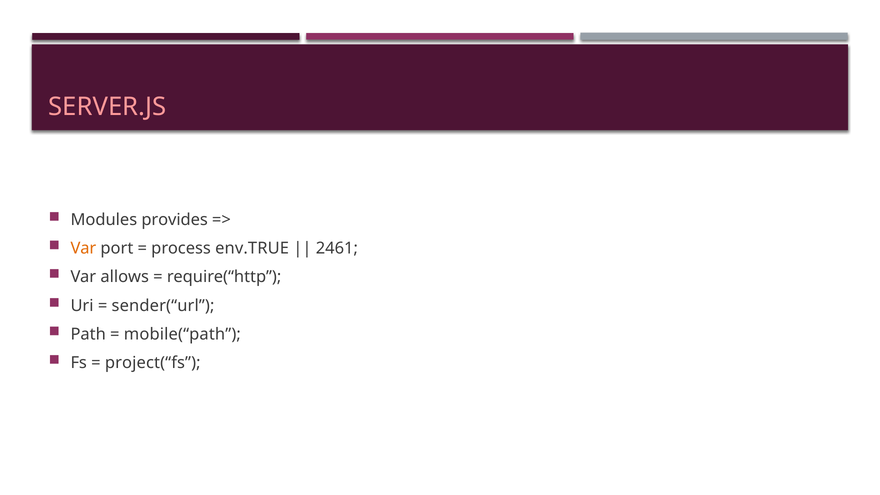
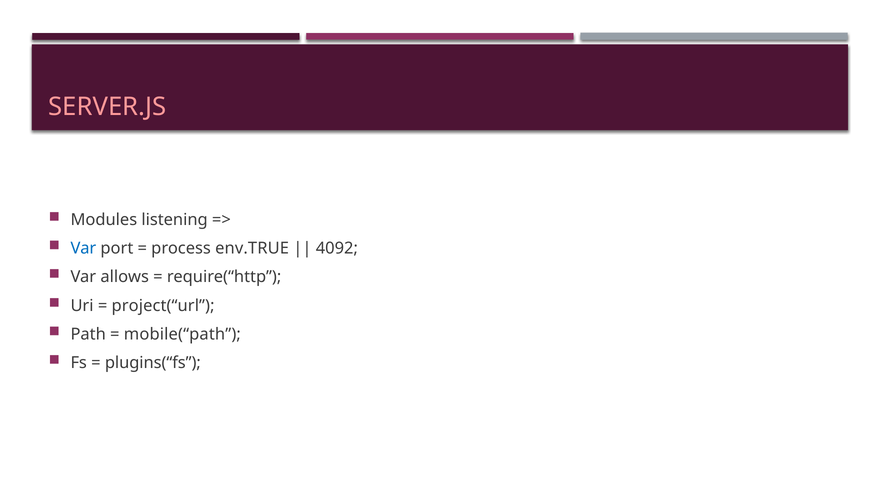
provides: provides -> listening
Var at (83, 248) colour: orange -> blue
2461: 2461 -> 4092
sender(“url: sender(“url -> project(“url
project(“fs: project(“fs -> plugins(“fs
